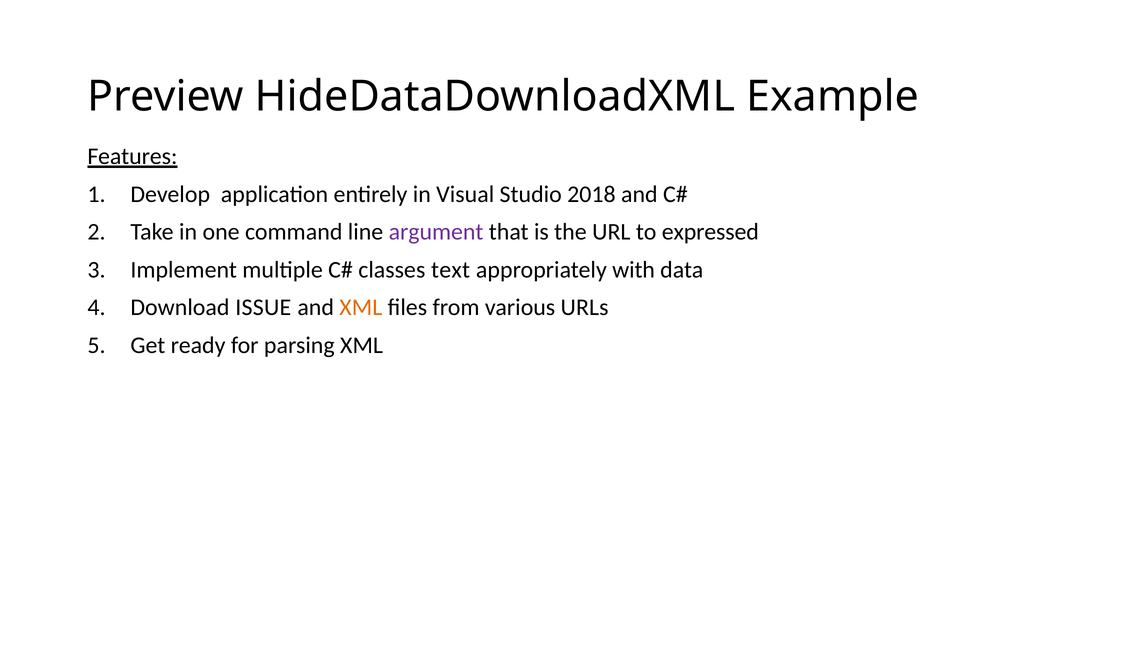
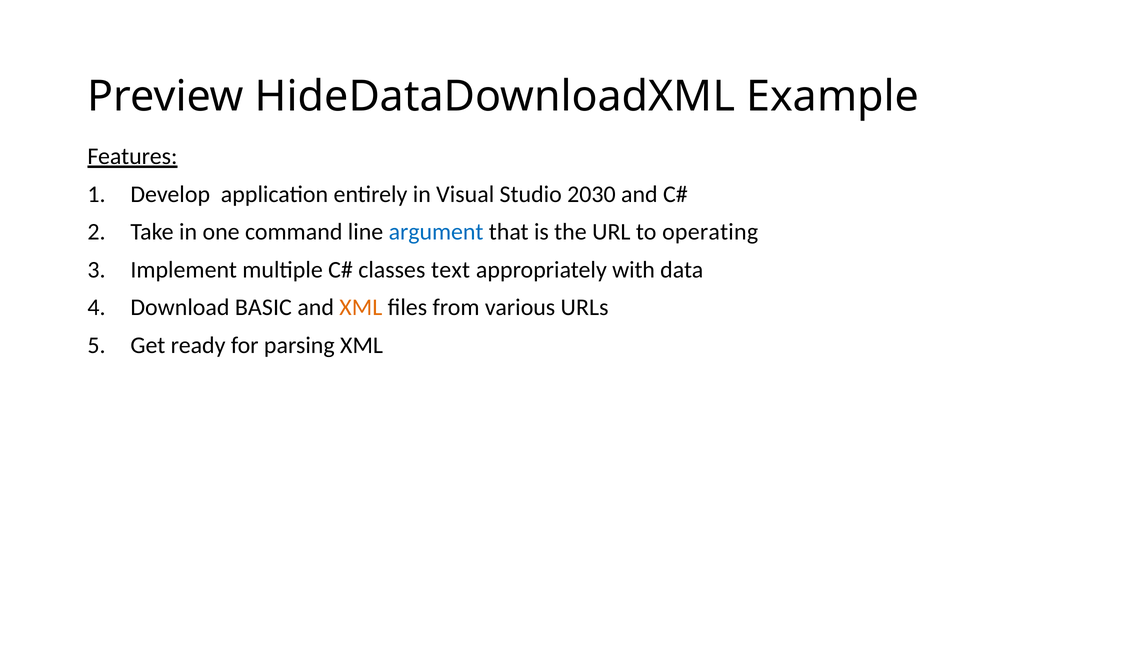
2018: 2018 -> 2030
argument colour: purple -> blue
expressed: expressed -> operating
ISSUE: ISSUE -> BASIC
